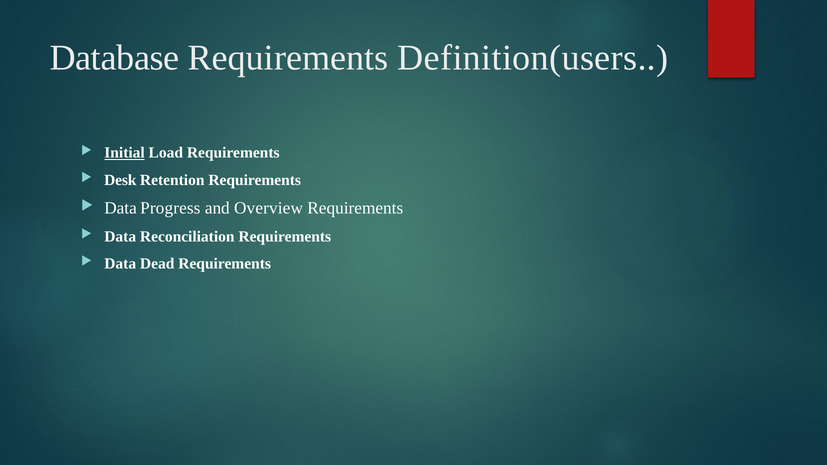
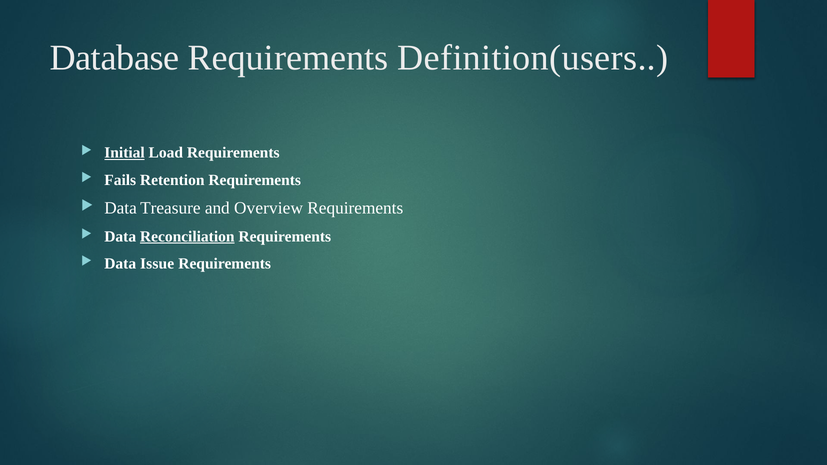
Desk: Desk -> Fails
Progress: Progress -> Treasure
Reconciliation underline: none -> present
Dead: Dead -> Issue
